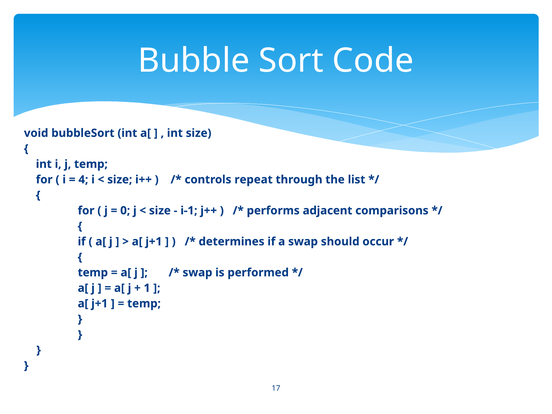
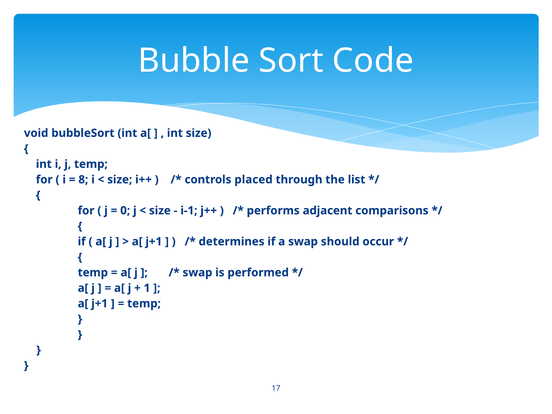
4: 4 -> 8
repeat: repeat -> placed
